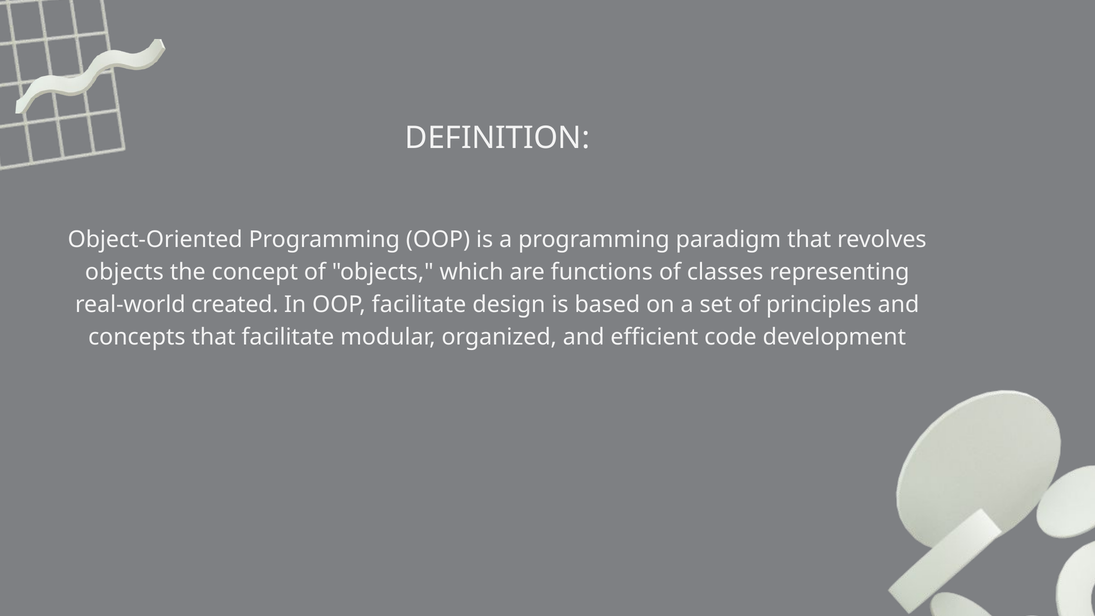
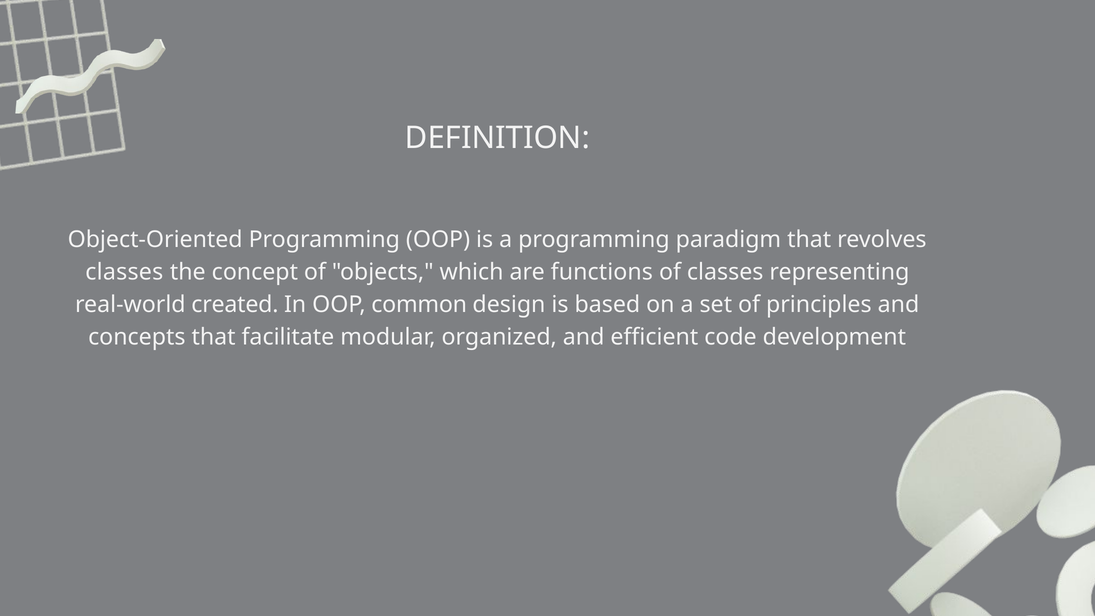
objects at (124, 272): objects -> classes
OOP facilitate: facilitate -> common
